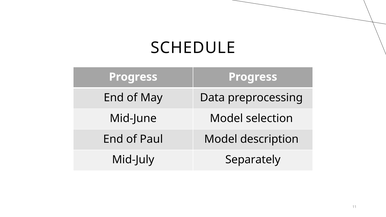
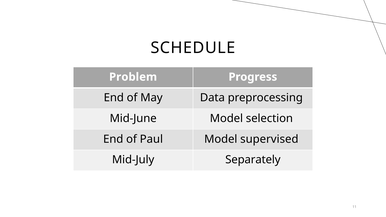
Progress at (133, 77): Progress -> Problem
description: description -> supervised
